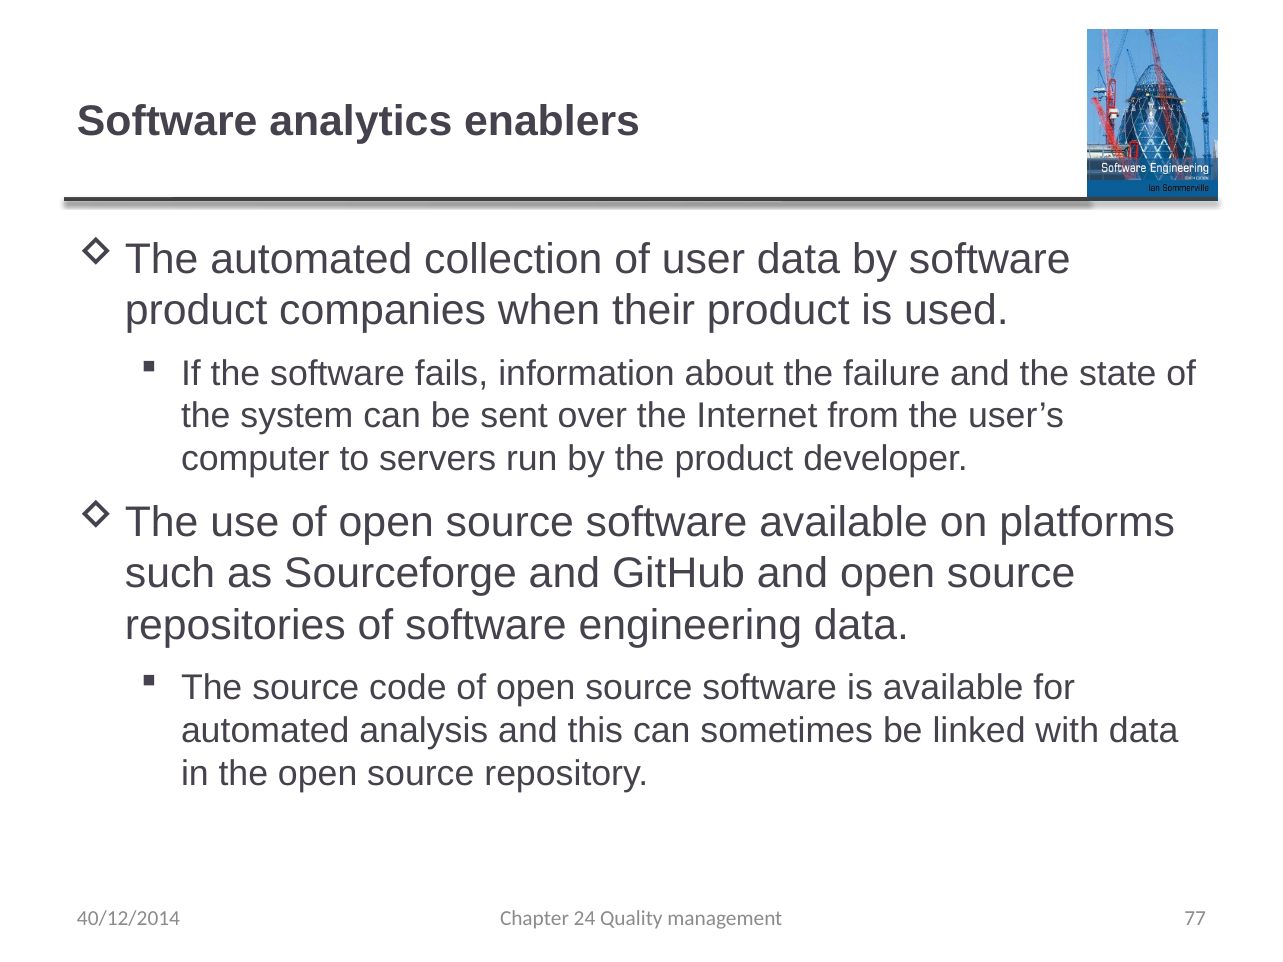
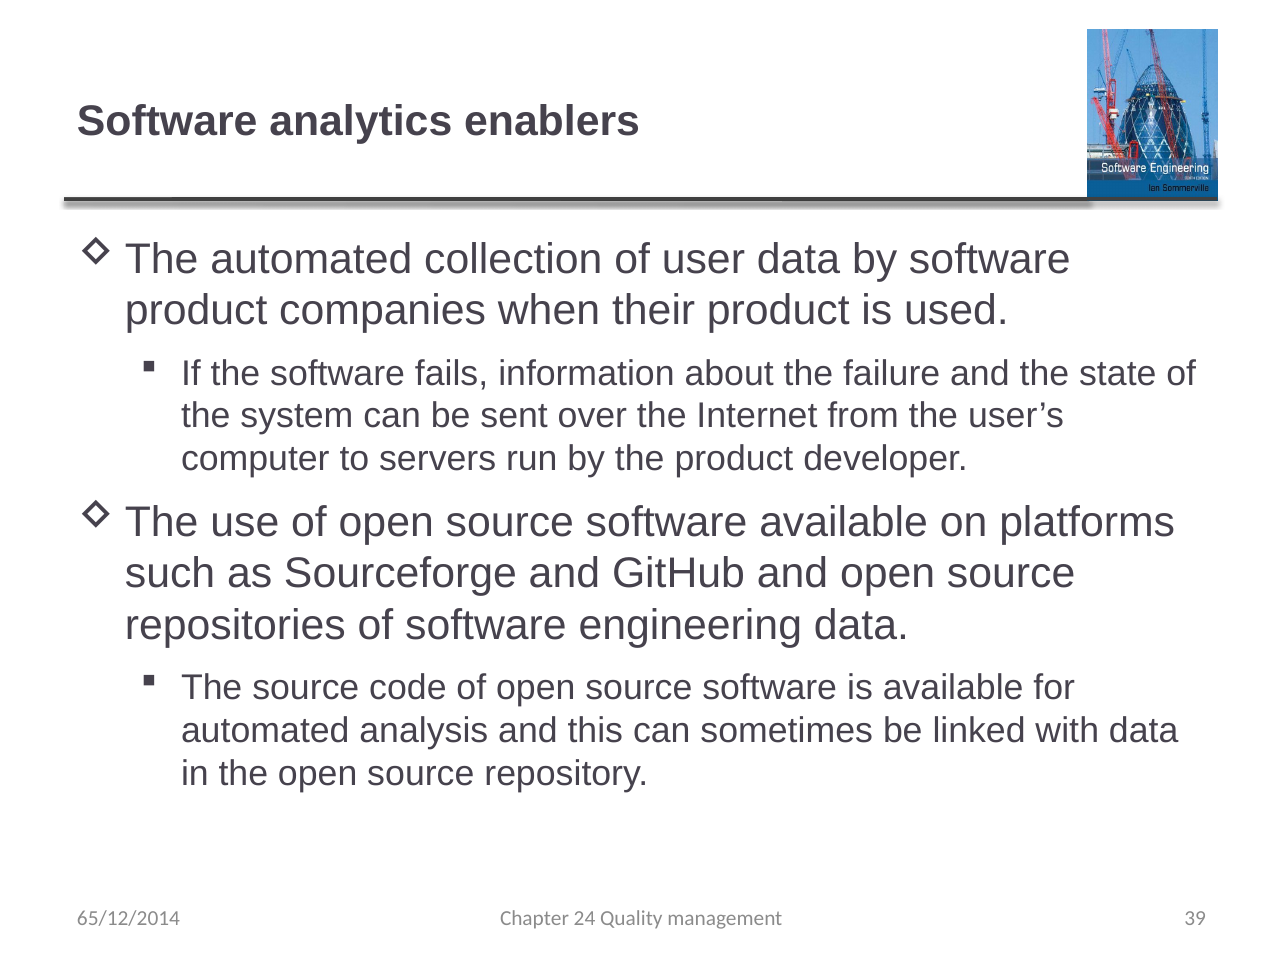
77: 77 -> 39
40/12/2014: 40/12/2014 -> 65/12/2014
